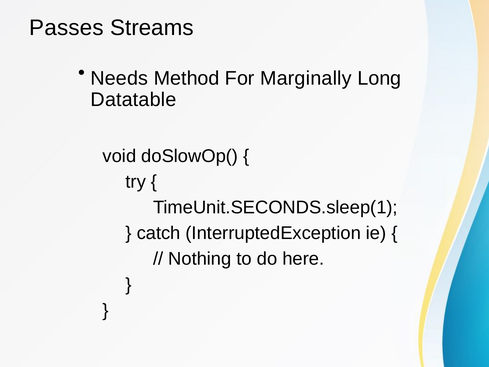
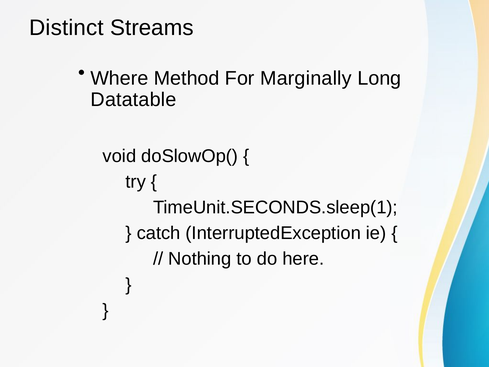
Passes: Passes -> Distinct
Needs: Needs -> Where
